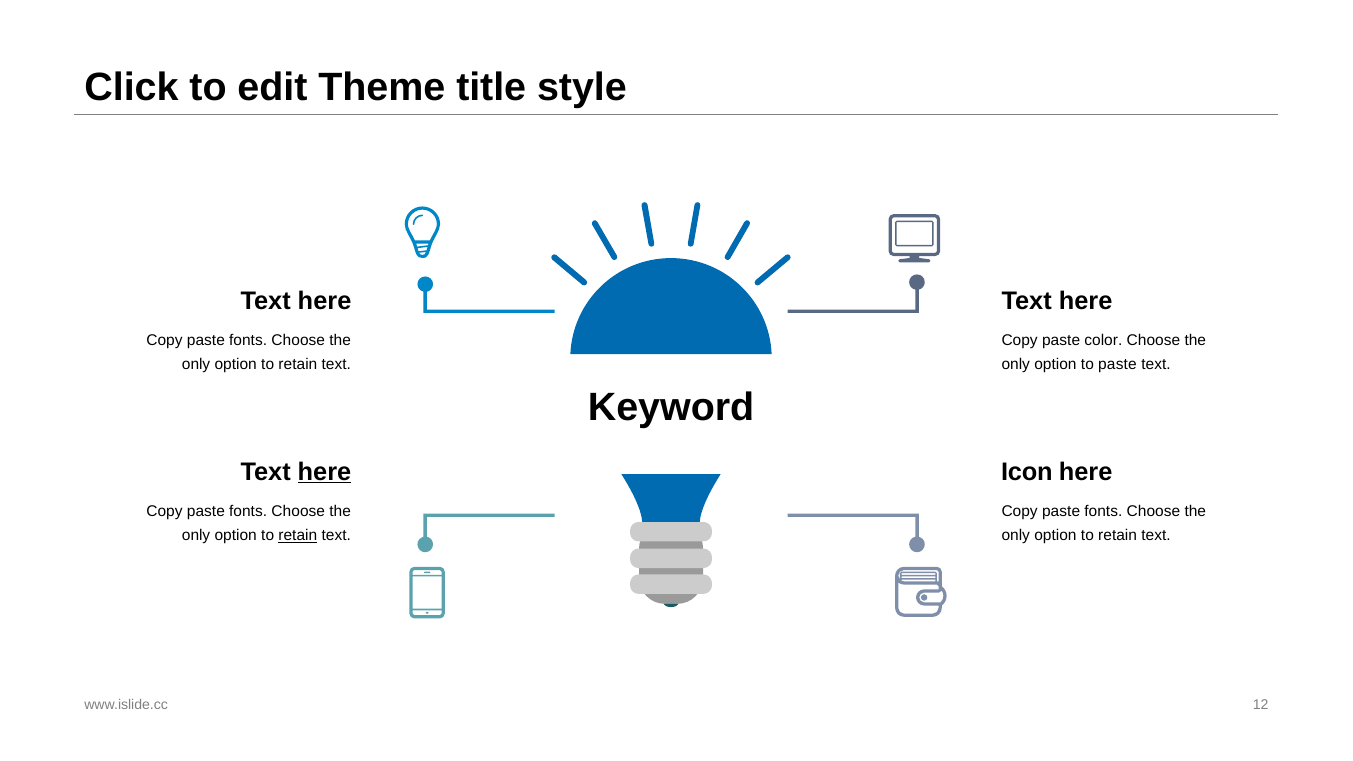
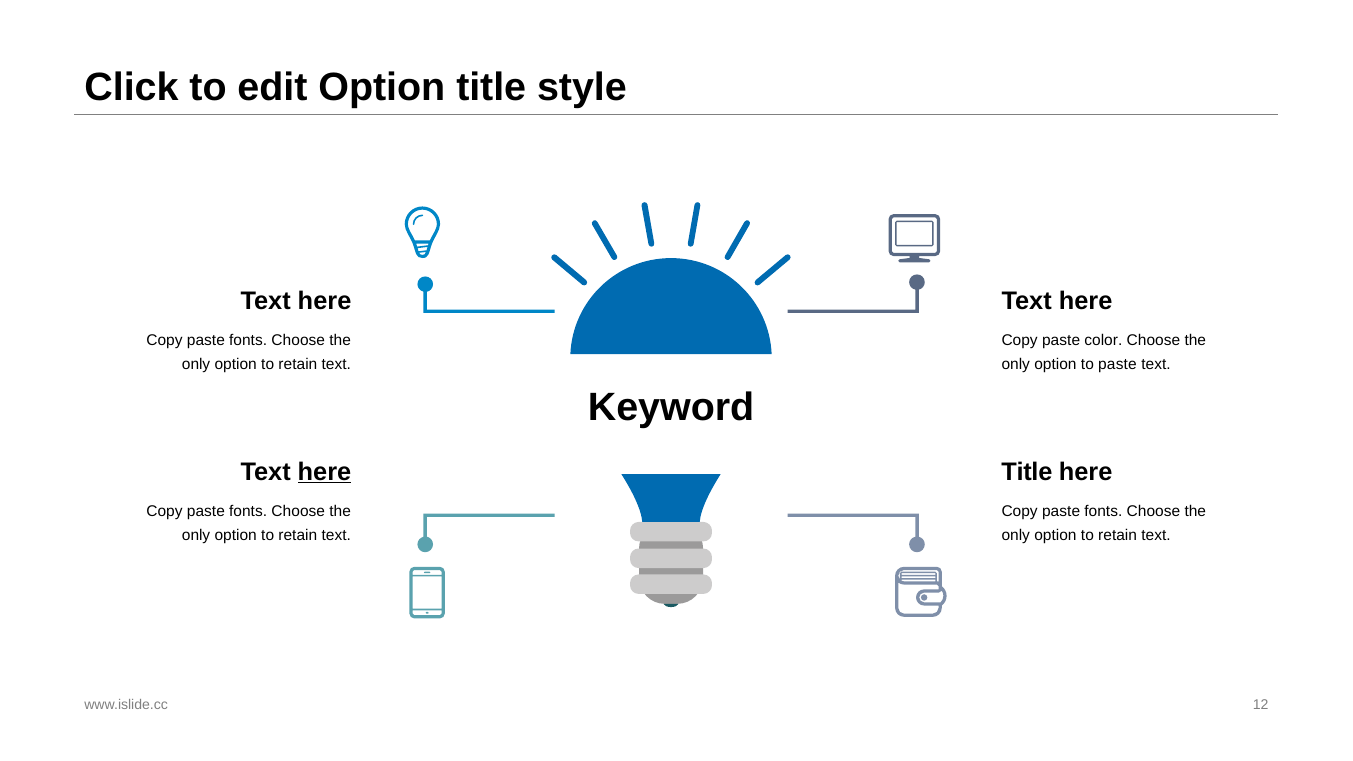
edit Theme: Theme -> Option
Icon at (1027, 472): Icon -> Title
retain at (298, 536) underline: present -> none
